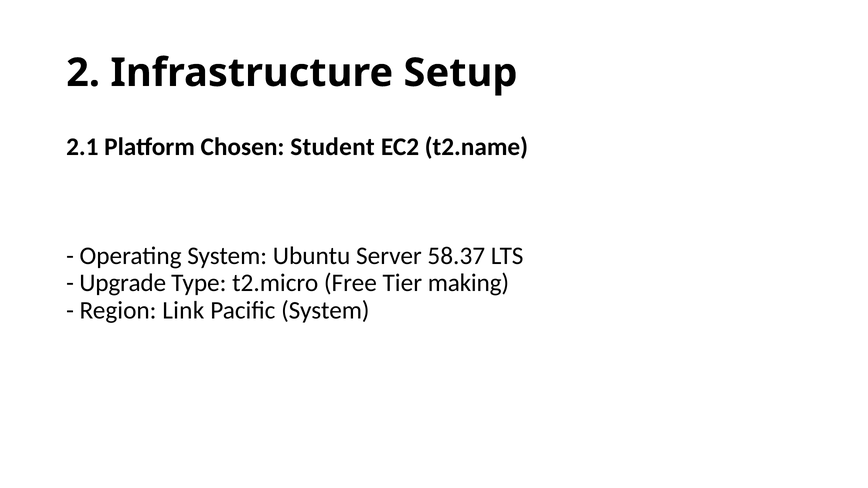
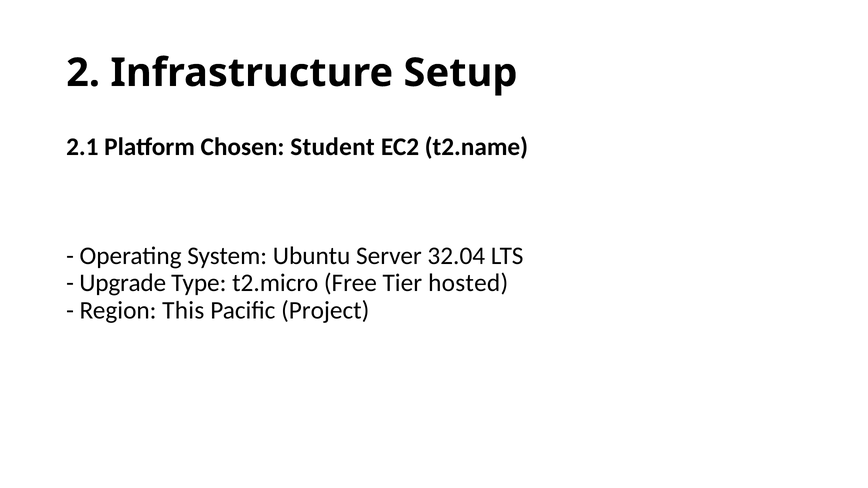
58.37: 58.37 -> 32.04
making: making -> hosted
Link: Link -> This
Pacific System: System -> Project
